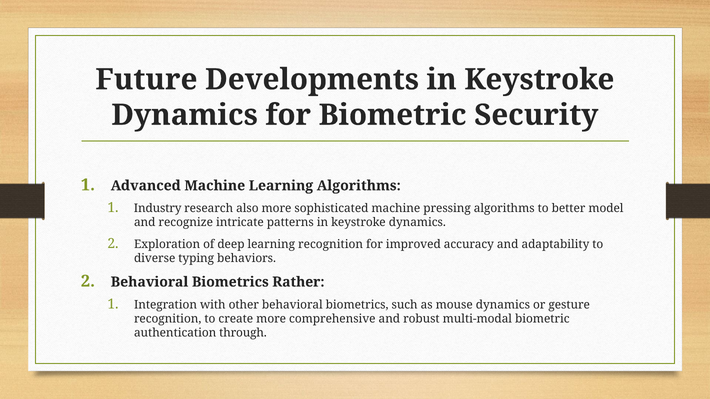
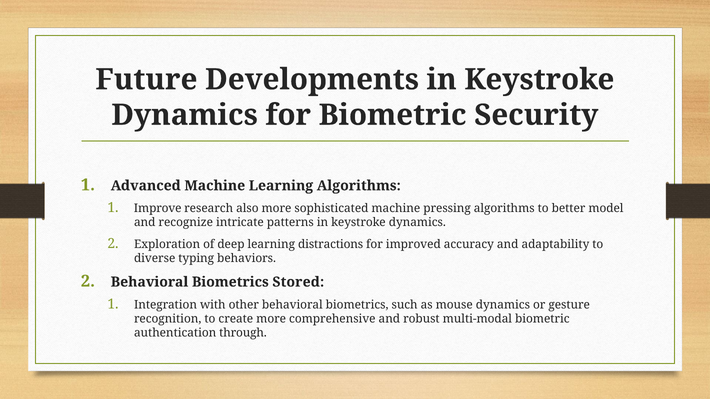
Industry: Industry -> Improve
learning recognition: recognition -> distractions
Rather: Rather -> Stored
